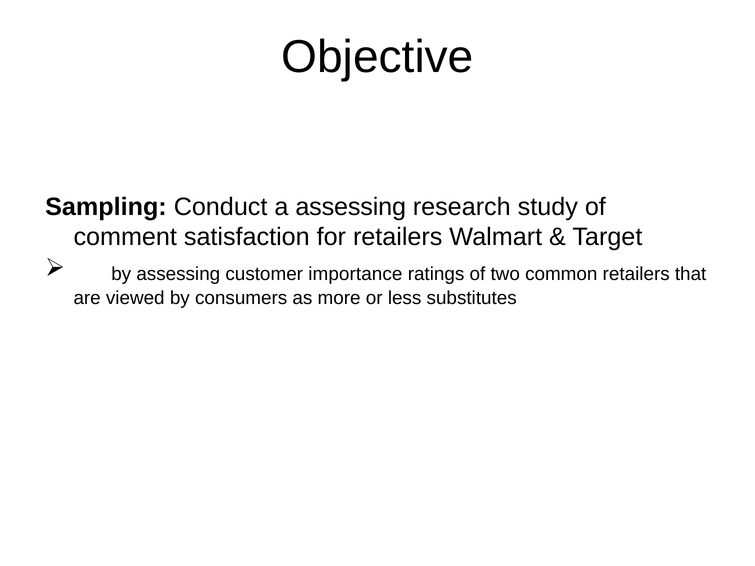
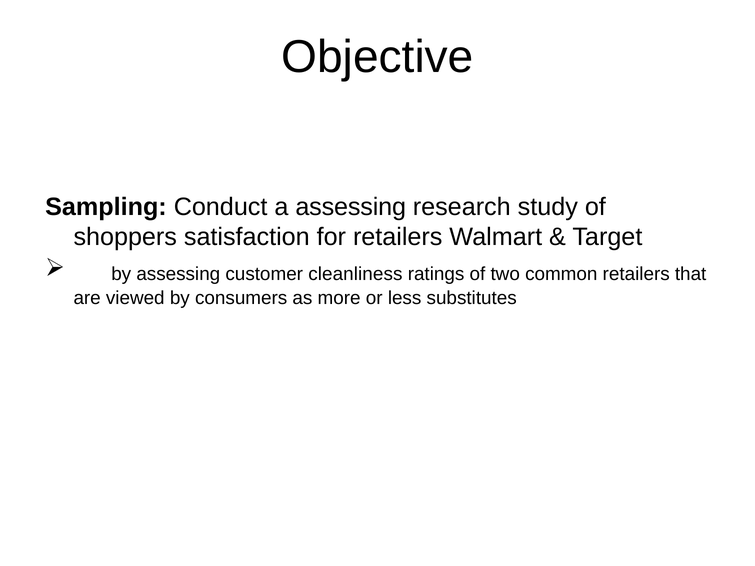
comment: comment -> shoppers
importance: importance -> cleanliness
